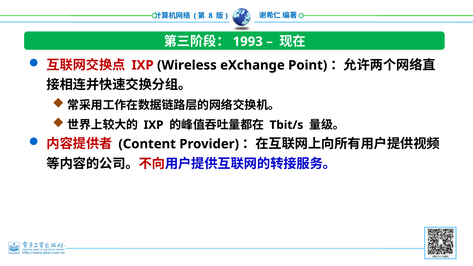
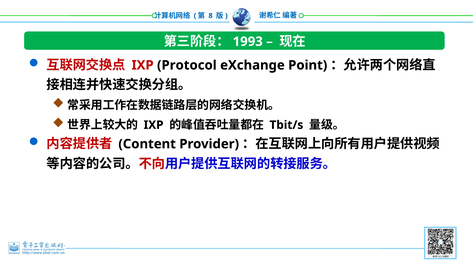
Wireless: Wireless -> Protocol
